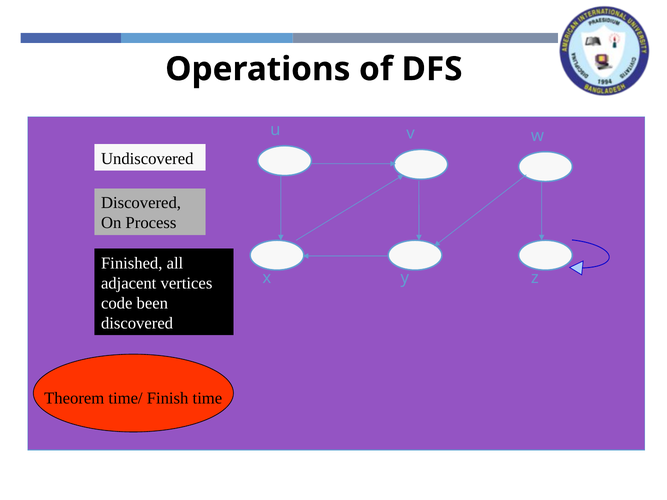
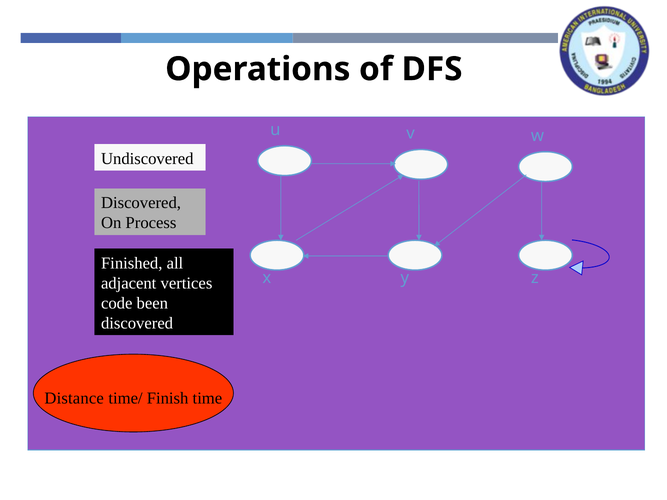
Theorem: Theorem -> Distance
